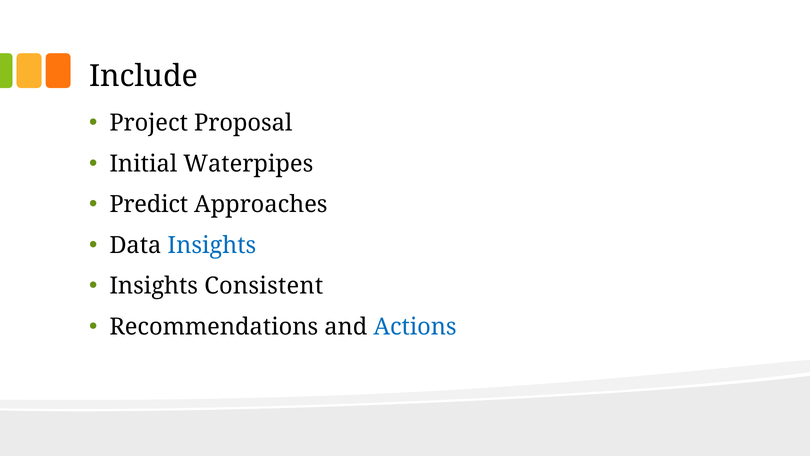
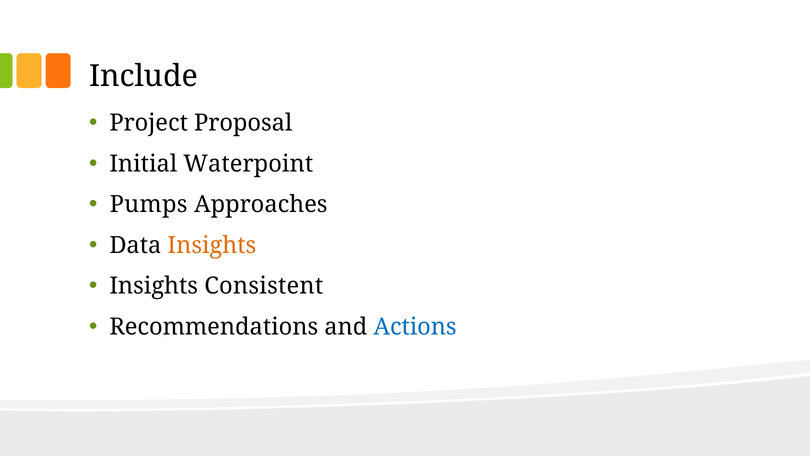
Waterpipes: Waterpipes -> Waterpoint
Predict: Predict -> Pumps
Insights at (212, 245) colour: blue -> orange
